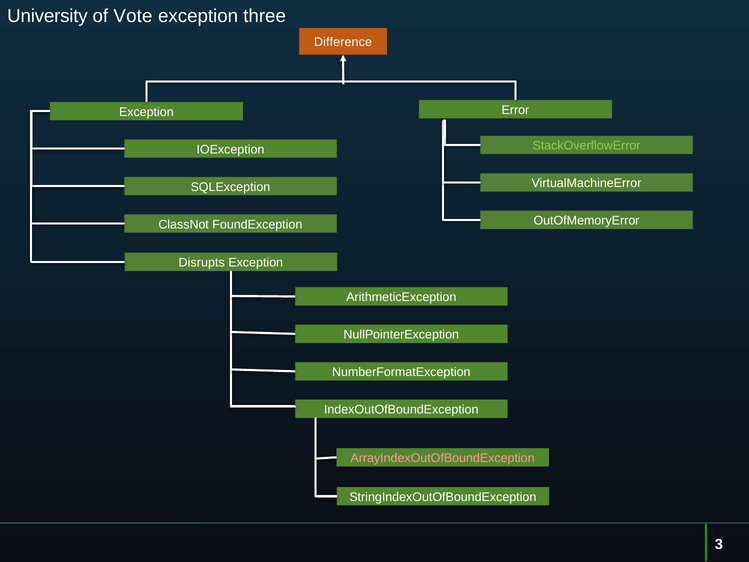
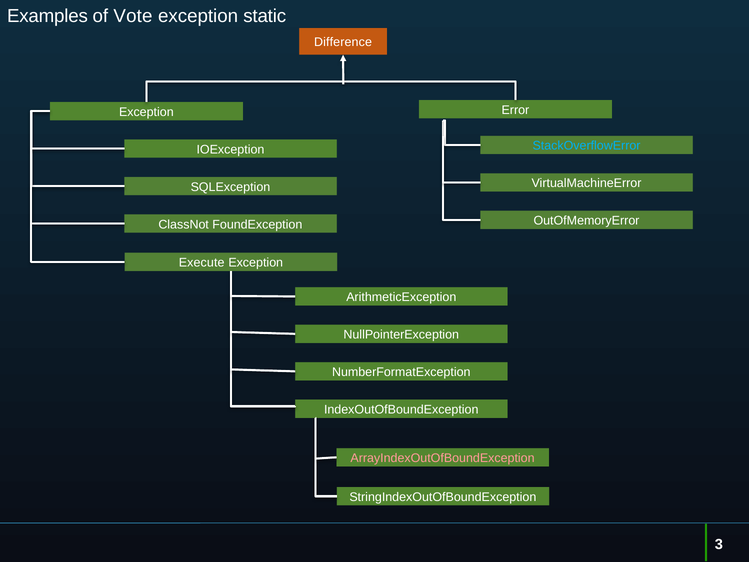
University: University -> Examples
three: three -> static
StackOverflowError colour: light green -> light blue
Disrupts: Disrupts -> Execute
